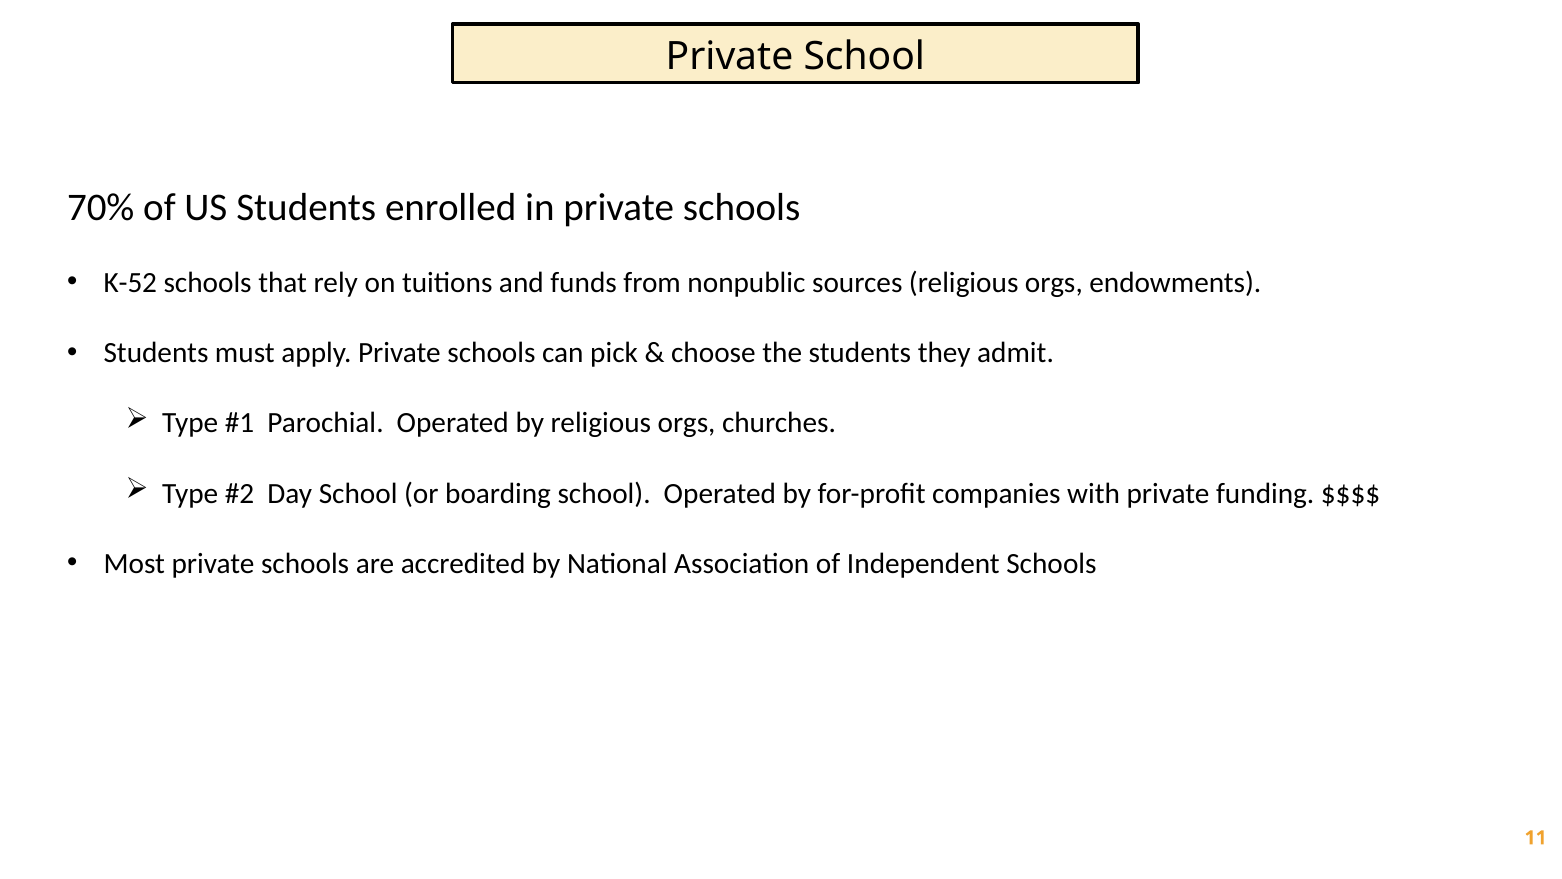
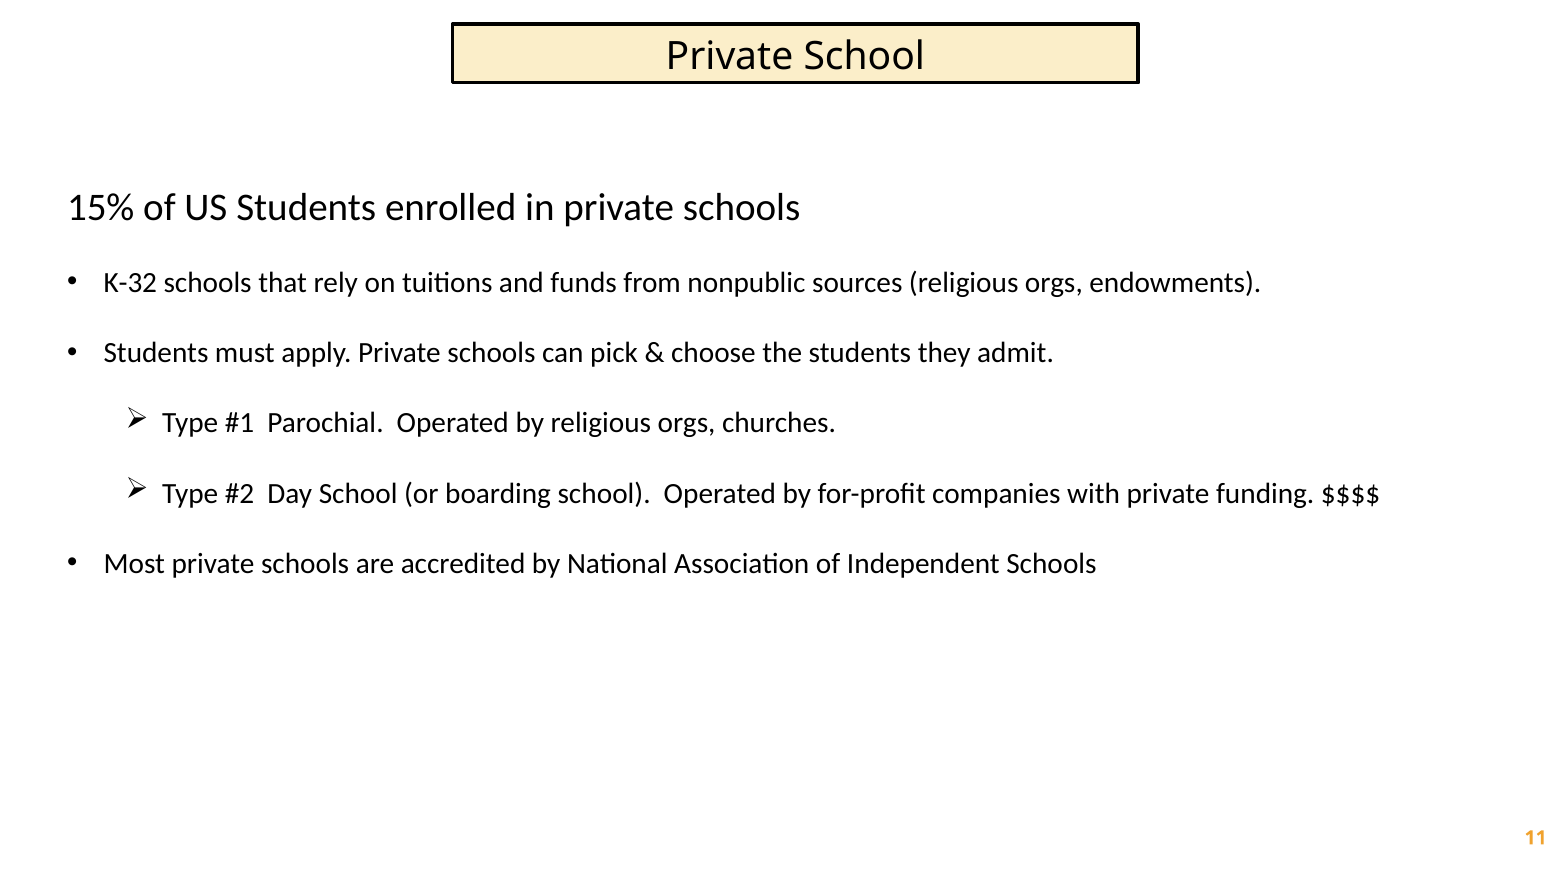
70%: 70% -> 15%
K-52: K-52 -> K-32
